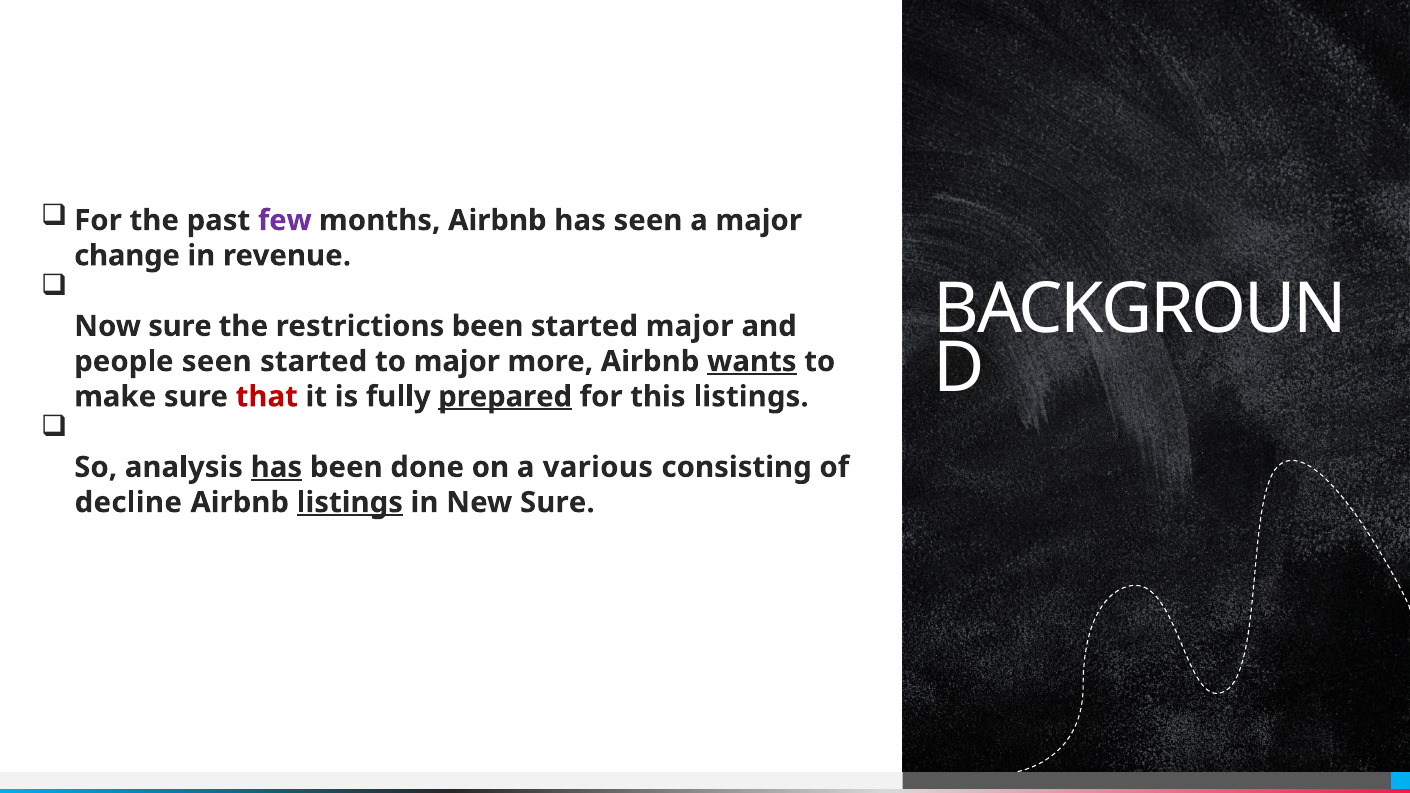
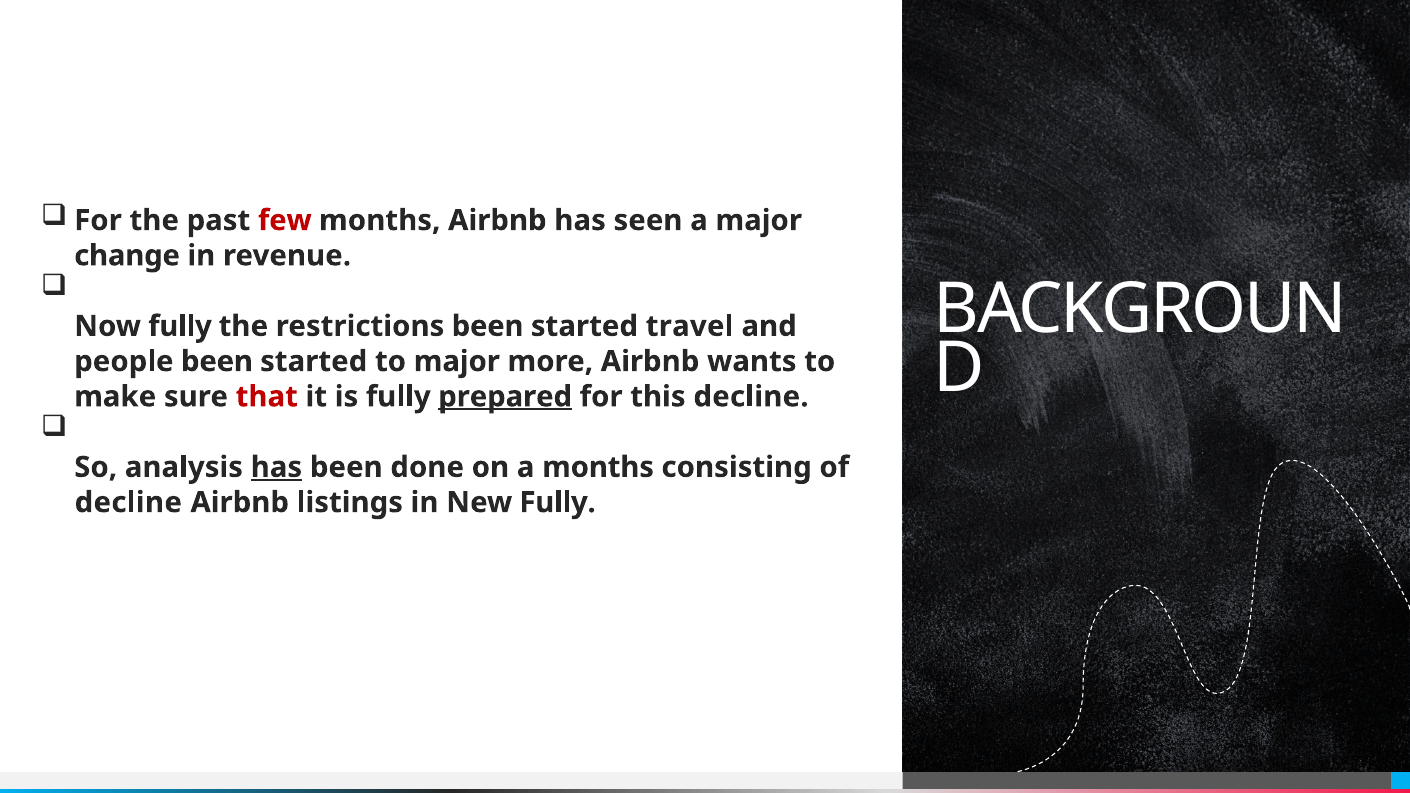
few colour: purple -> red
Now sure: sure -> fully
started major: major -> travel
people seen: seen -> been
wants underline: present -> none
this listings: listings -> decline
a various: various -> months
listings at (350, 503) underline: present -> none
New Sure: Sure -> Fully
